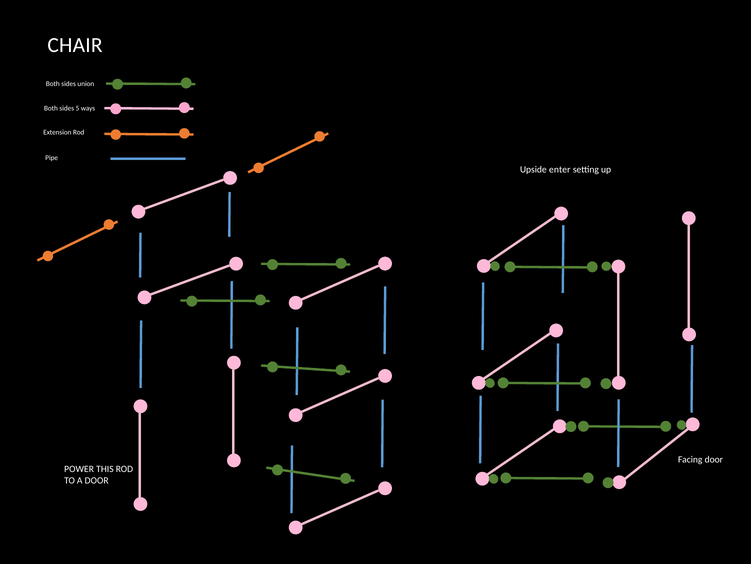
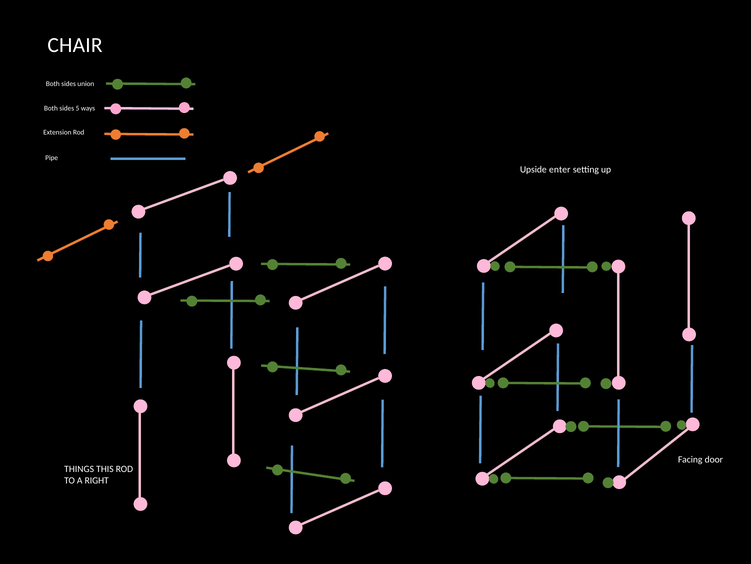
POWER: POWER -> THINGS
A DOOR: DOOR -> RIGHT
